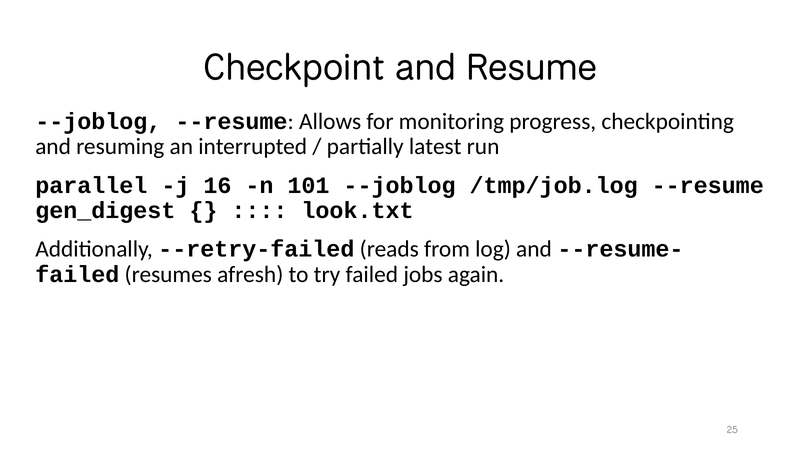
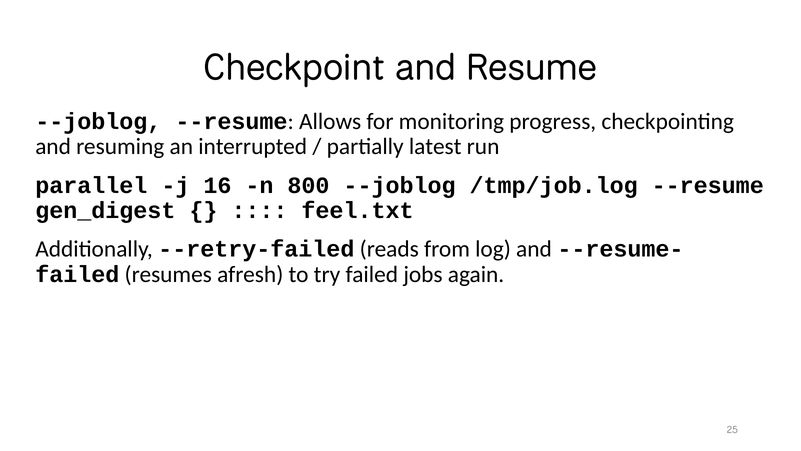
101: 101 -> 800
look.txt: look.txt -> feel.txt
